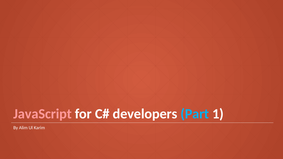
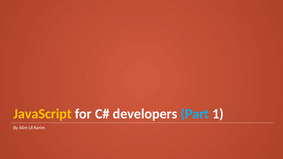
JavaScript colour: pink -> yellow
